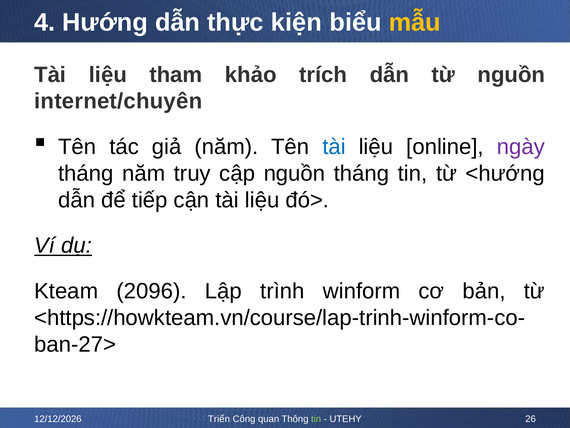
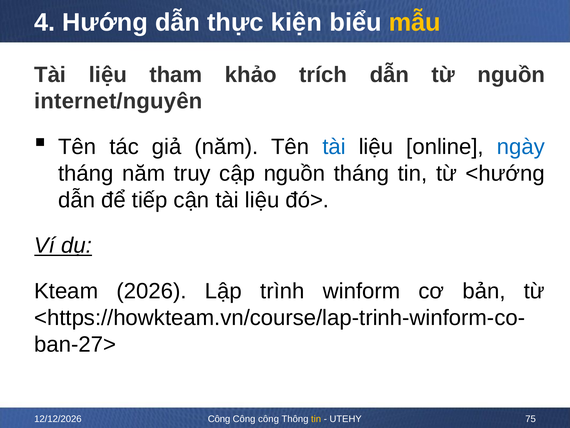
internet/chuyên: internet/chuyên -> internet/nguyên
ngày colour: purple -> blue
2096: 2096 -> 2026
Triển at (219, 418): Triển -> Công
quan at (269, 418): quan -> công
tin at (316, 418) colour: light green -> yellow
26: 26 -> 75
